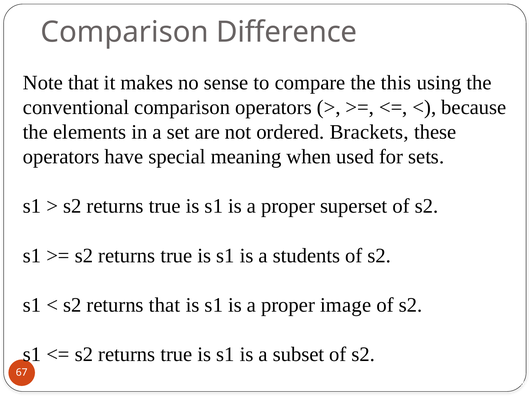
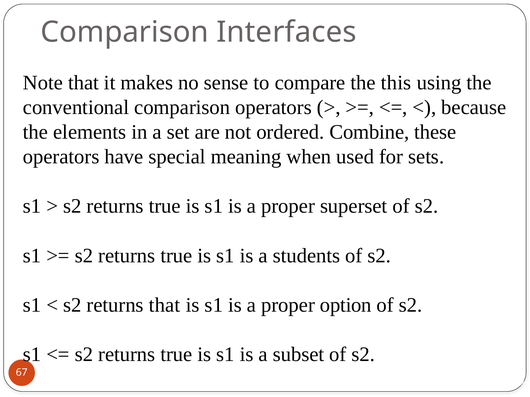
Difference: Difference -> Interfaces
Brackets: Brackets -> Combine
image: image -> option
